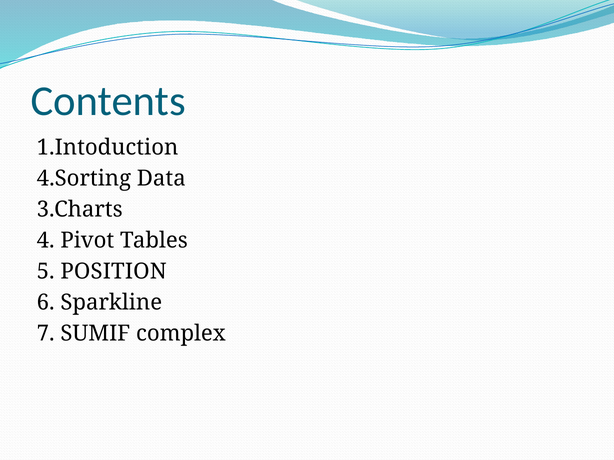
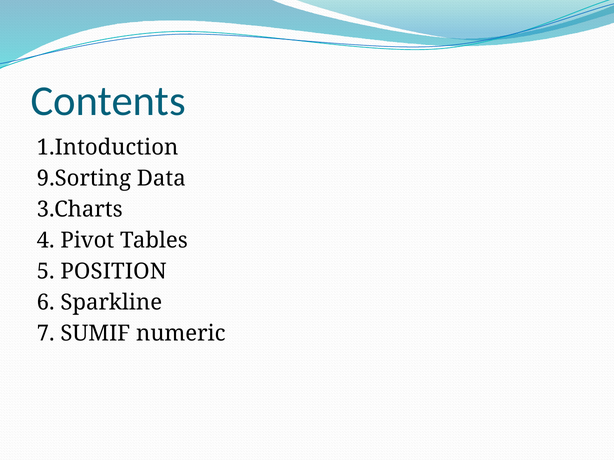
4.Sorting: 4.Sorting -> 9.Sorting
complex: complex -> numeric
